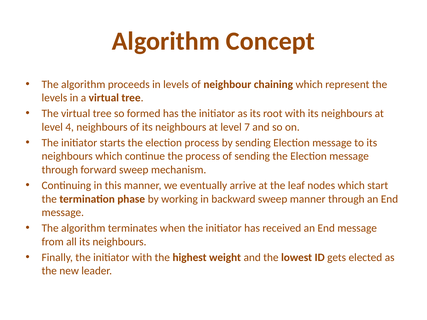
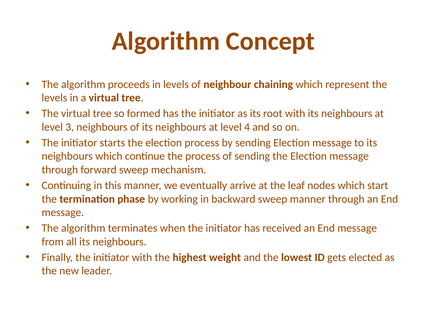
4: 4 -> 3
7: 7 -> 4
